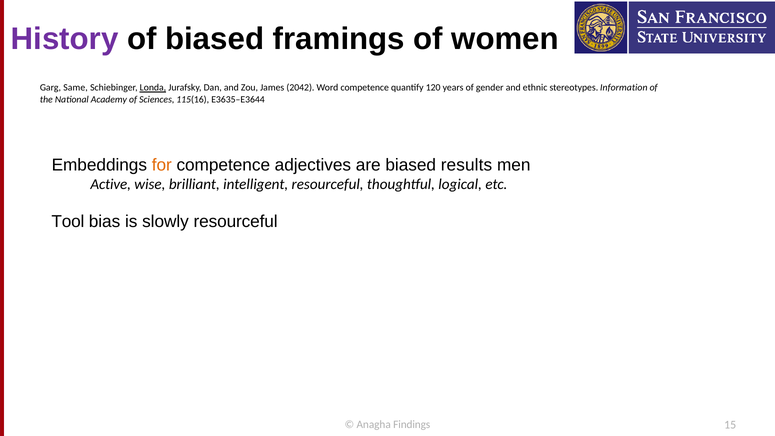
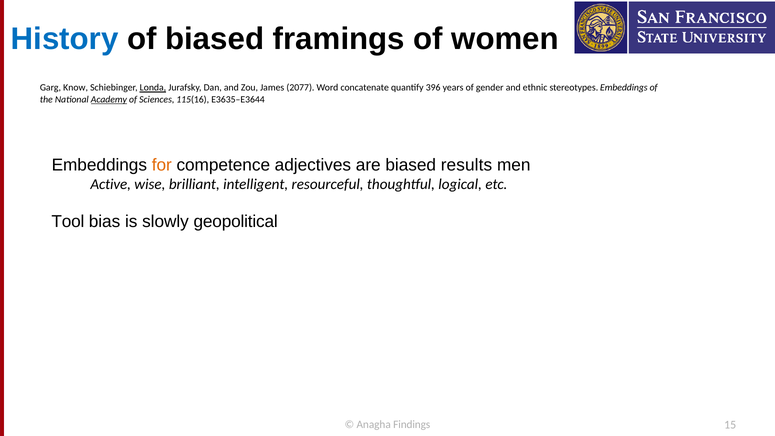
History colour: purple -> blue
Same: Same -> Know
2042: 2042 -> 2077
Word competence: competence -> concatenate
120: 120 -> 396
stereotypes Information: Information -> Embeddings
Academy underline: none -> present
slowly resourceful: resourceful -> geopolitical
